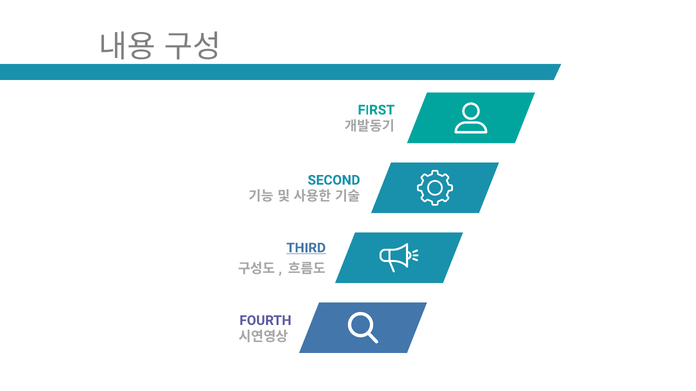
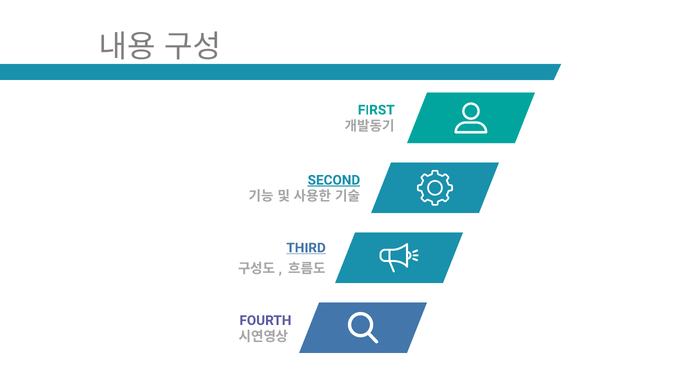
SECOND underline: none -> present
